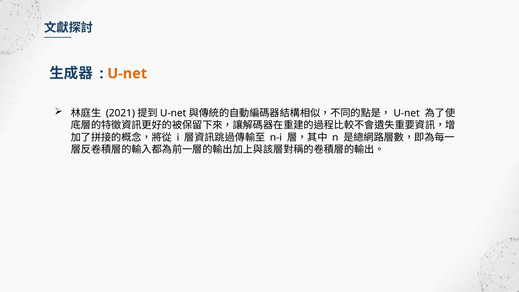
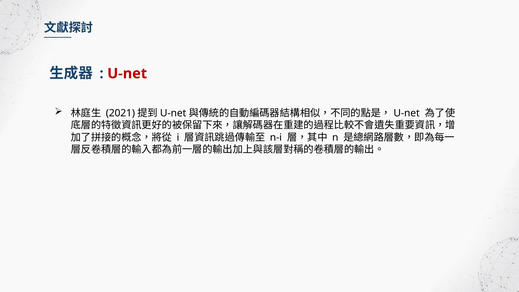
U-net colour: orange -> red
